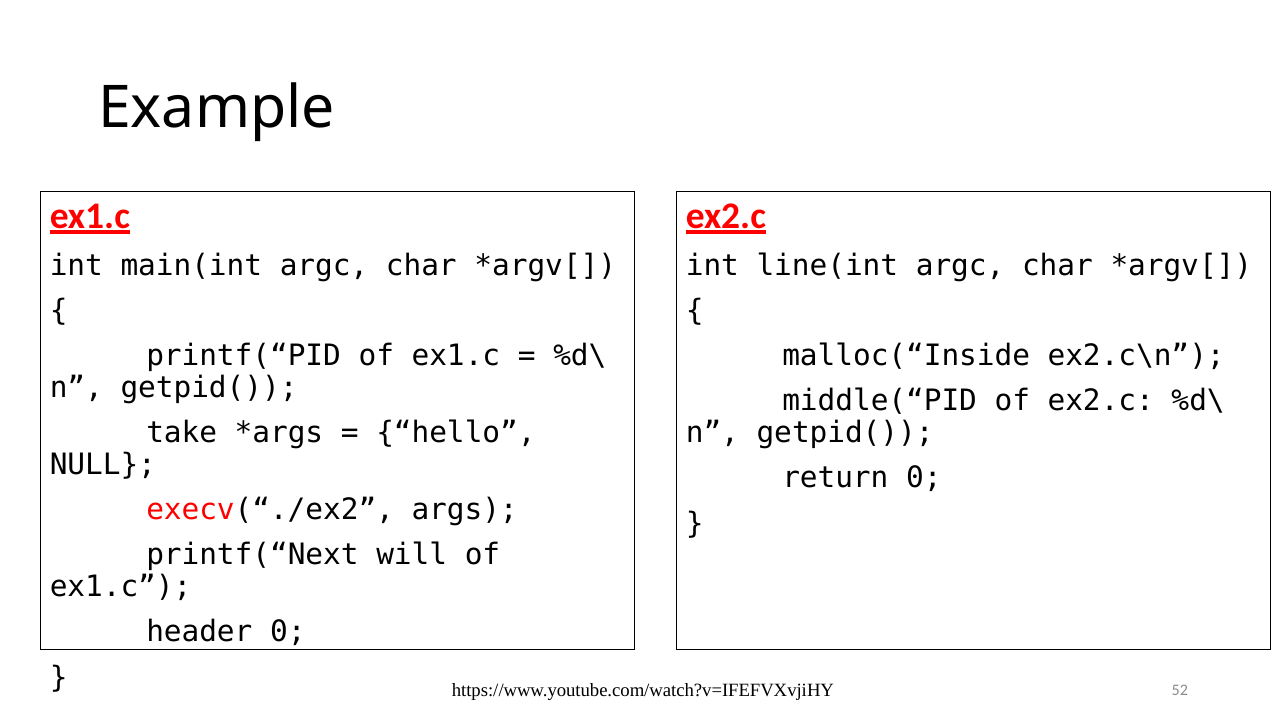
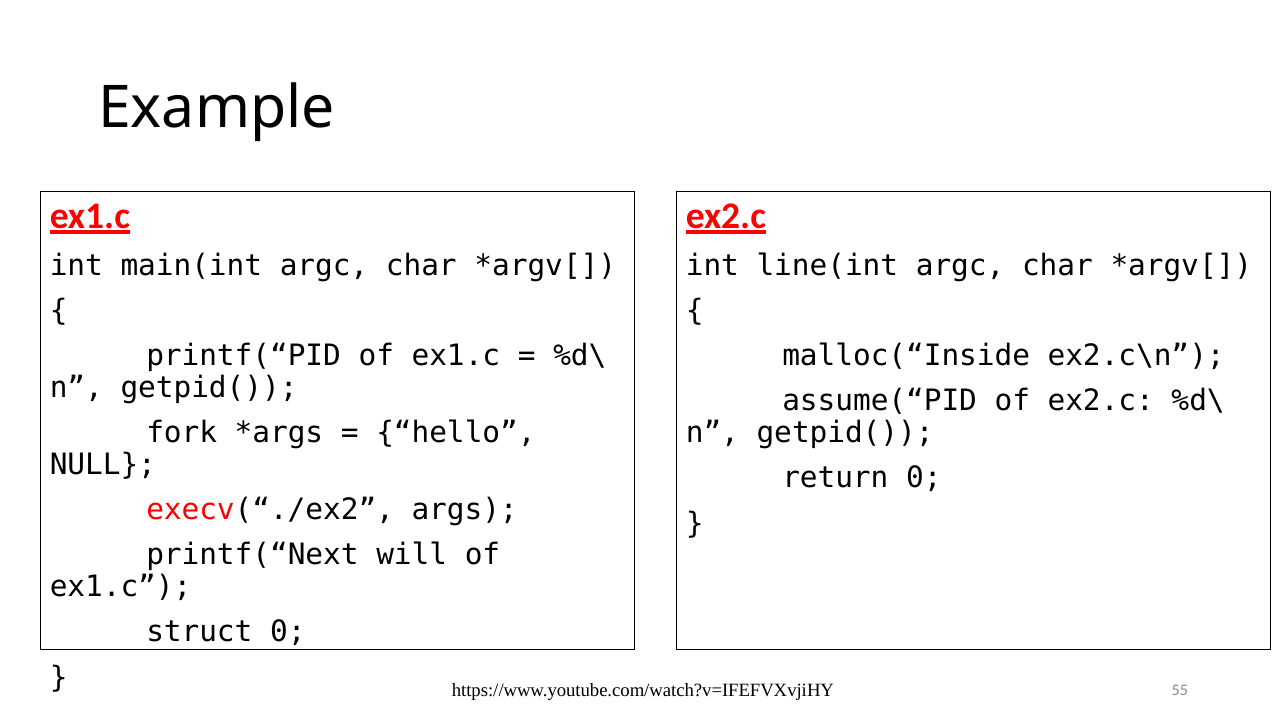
middle(“PID: middle(“PID -> assume(“PID
take: take -> fork
header: header -> struct
52: 52 -> 55
